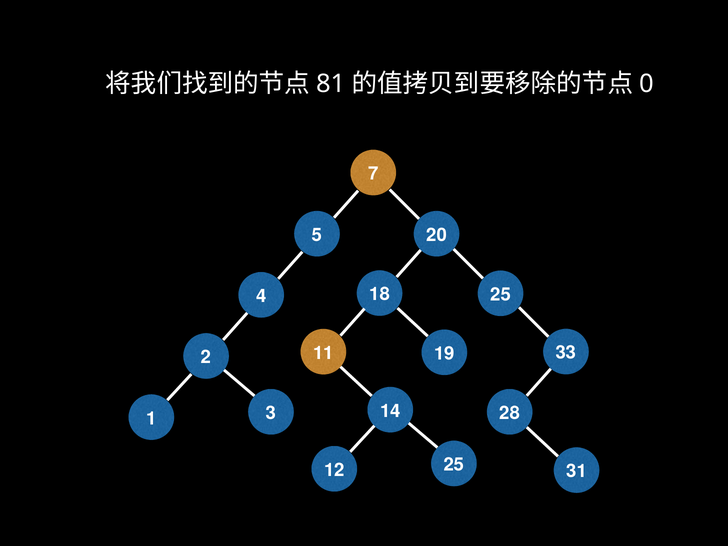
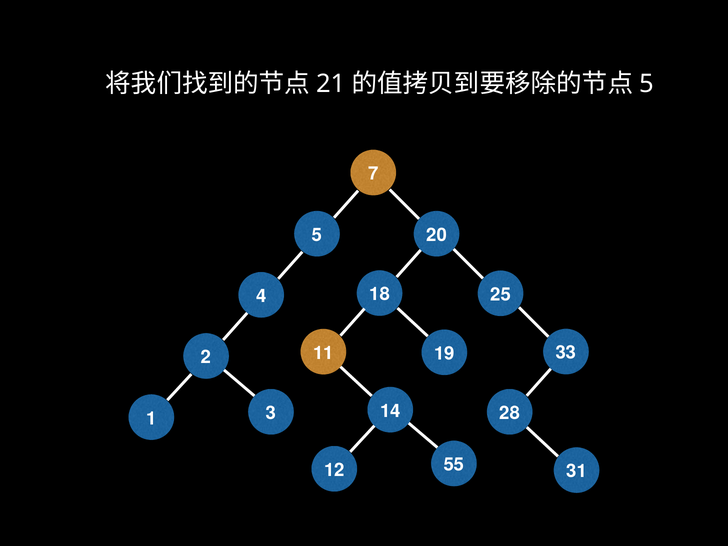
81: 81 -> 21
0 at (647, 84): 0 -> 5
25 at (454, 465): 25 -> 55
